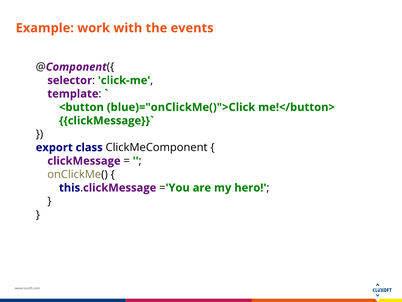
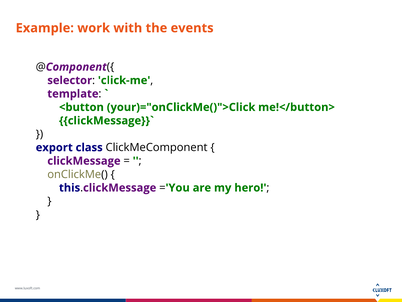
blue)="onClickMe()">Click: blue)="onClickMe()">Click -> your)="onClickMe()">Click
